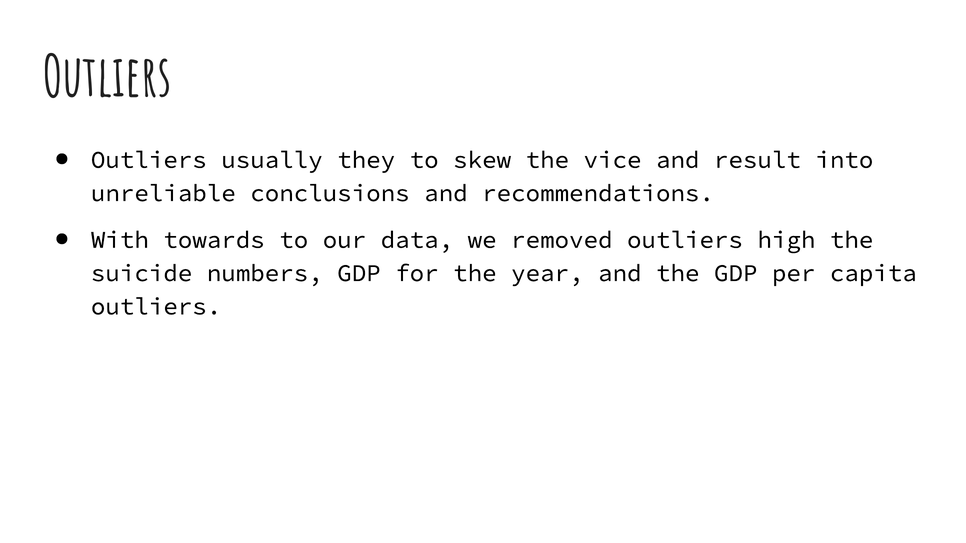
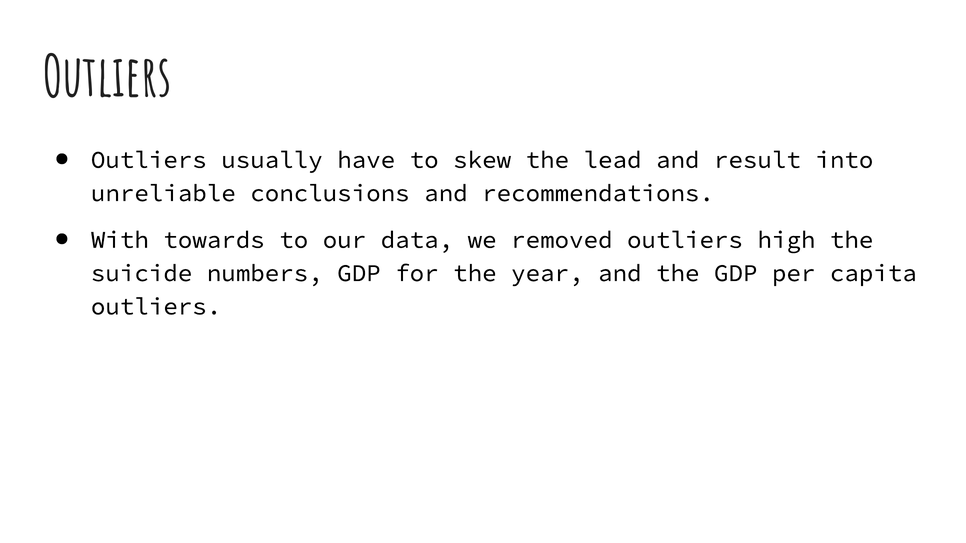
they: they -> have
vice: vice -> lead
